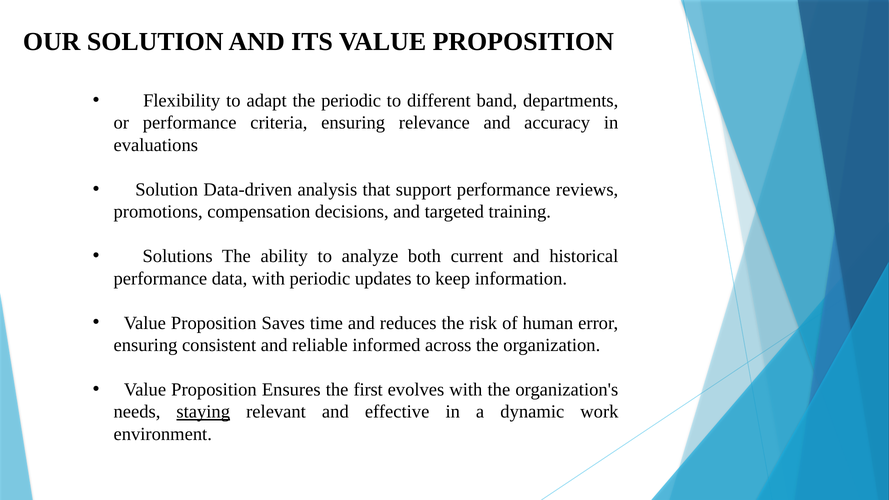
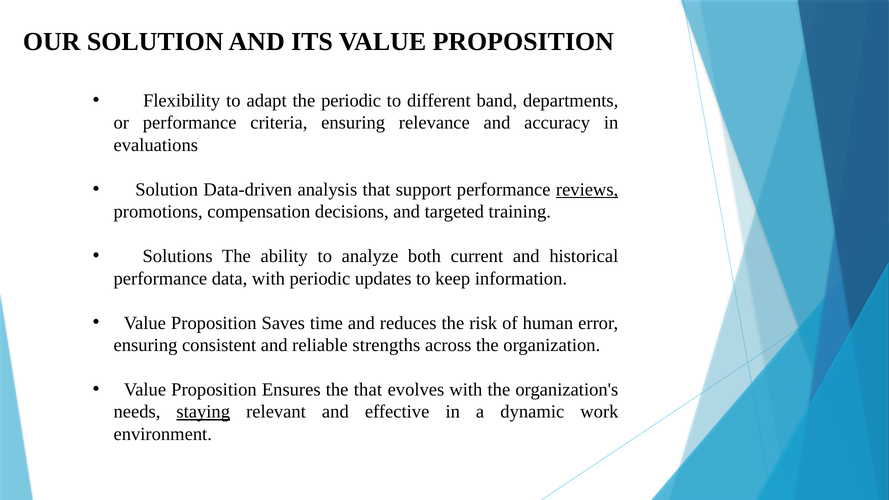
reviews underline: none -> present
informed: informed -> strengths
the first: first -> that
